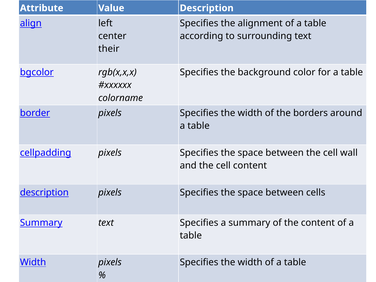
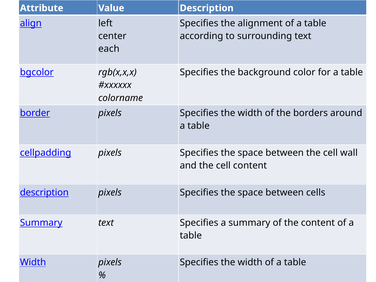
their: their -> each
